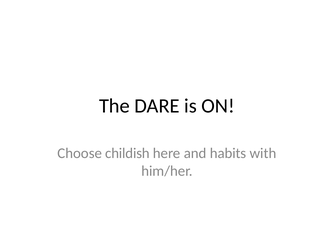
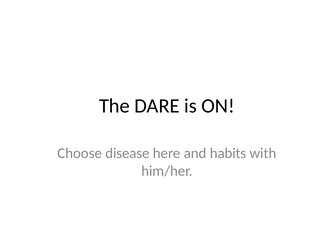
childish: childish -> disease
